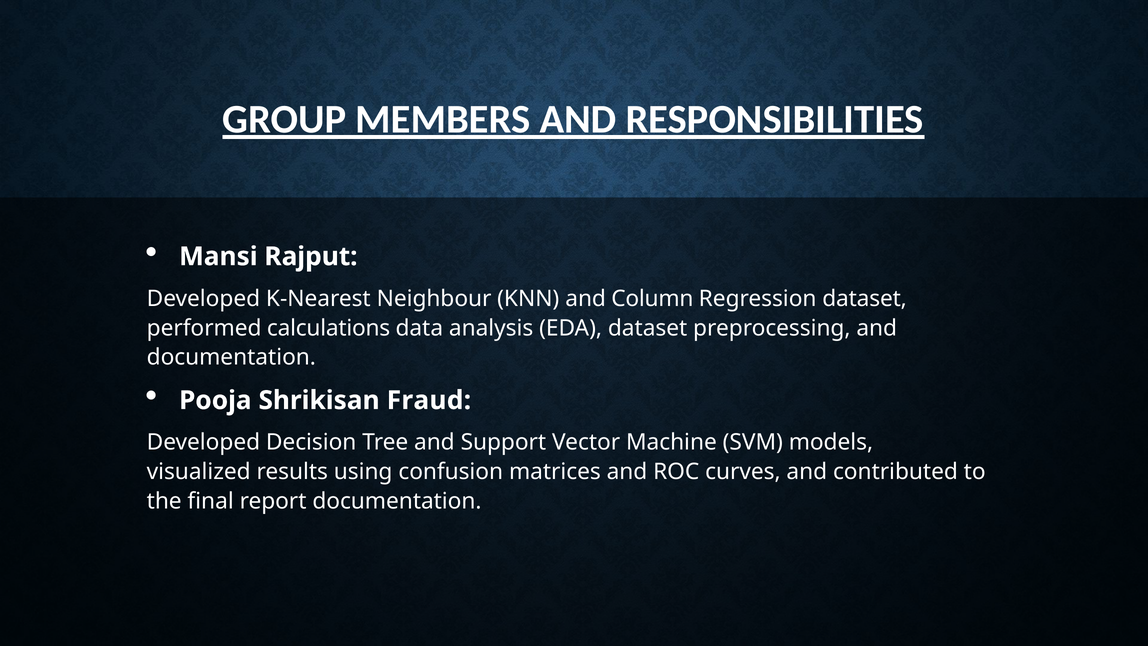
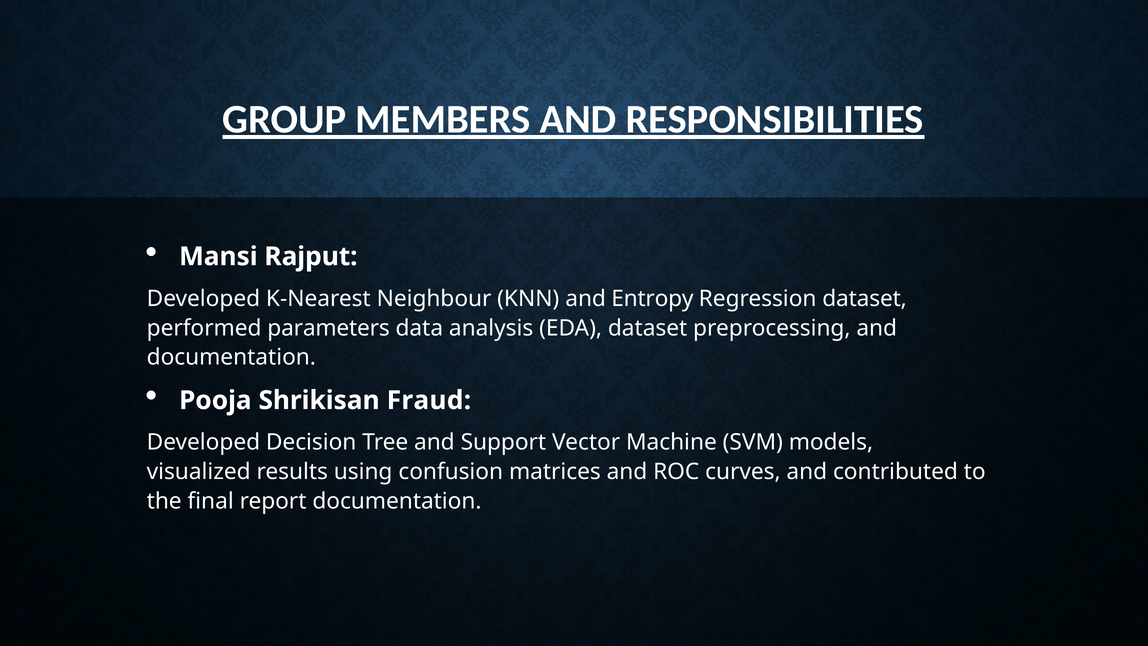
Column: Column -> Entropy
calculations: calculations -> parameters
